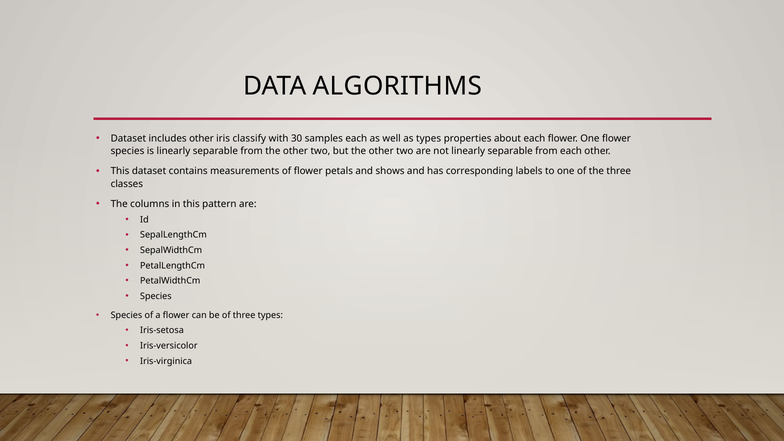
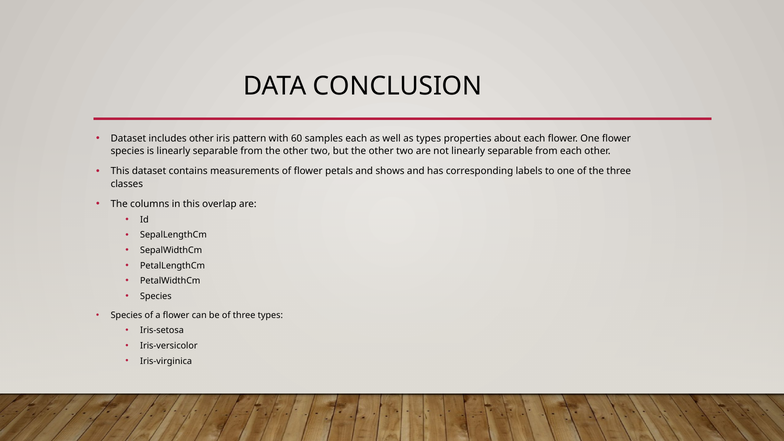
ALGORITHMS: ALGORITHMS -> CONCLUSION
classify: classify -> pattern
30: 30 -> 60
pattern: pattern -> overlap
